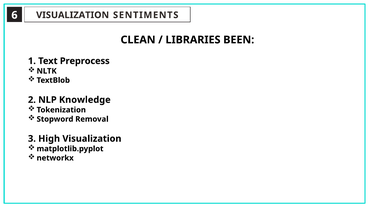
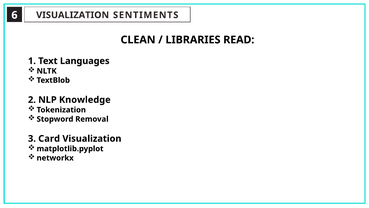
BEEN: BEEN -> READ
Preprocess: Preprocess -> Languages
High: High -> Card
